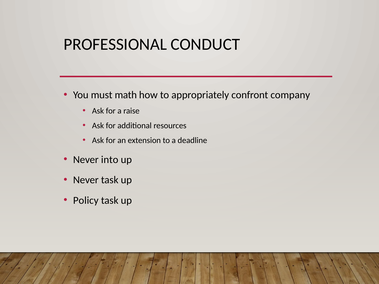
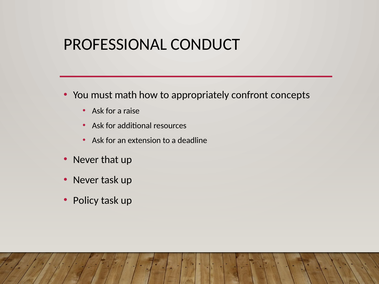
company: company -> concepts
into: into -> that
